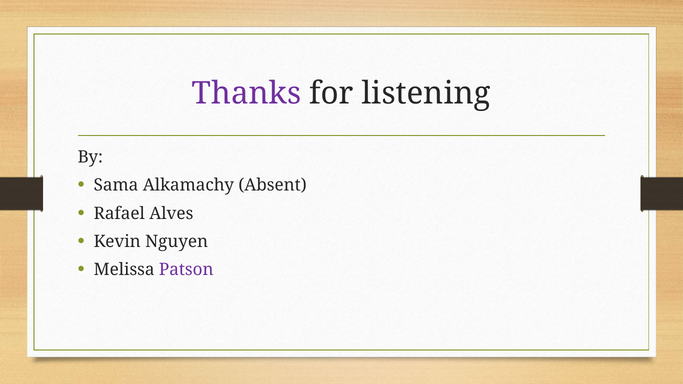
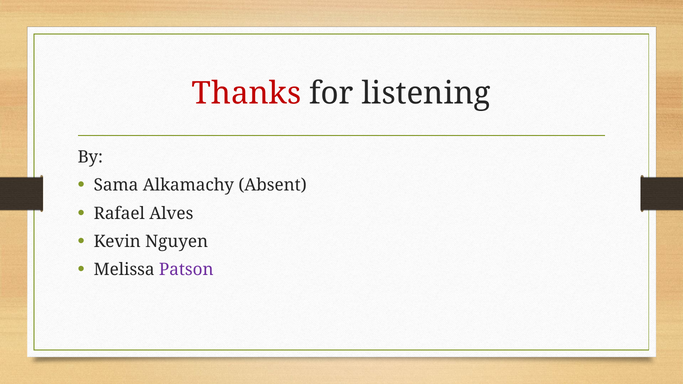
Thanks colour: purple -> red
